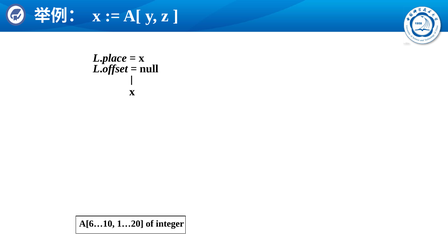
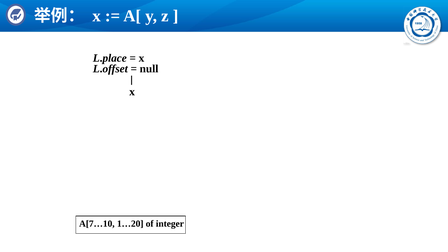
A[6…10: A[6…10 -> A[7…10
